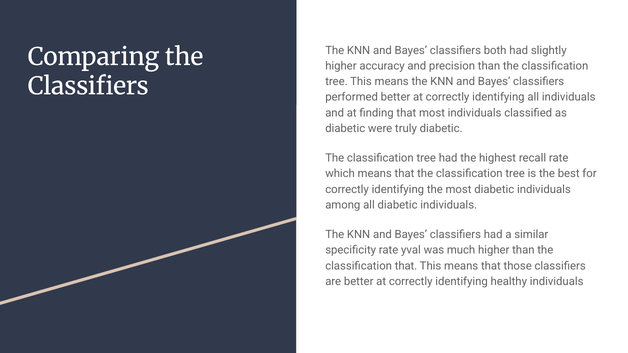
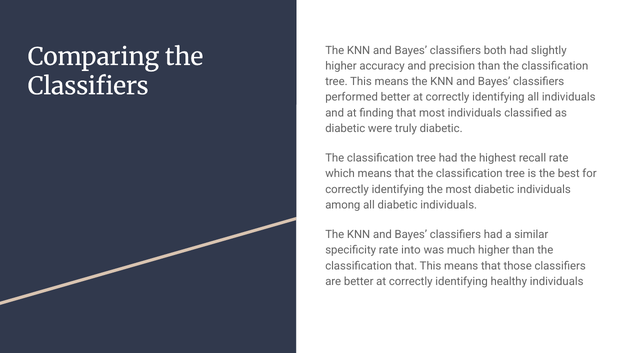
yval: yval -> into
